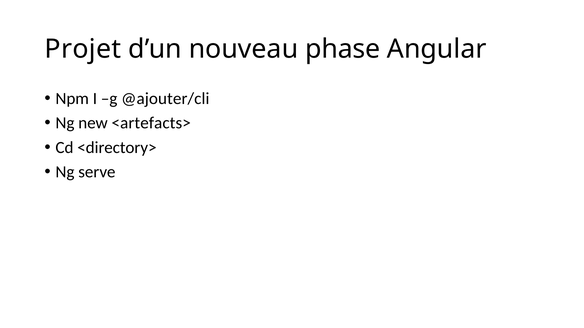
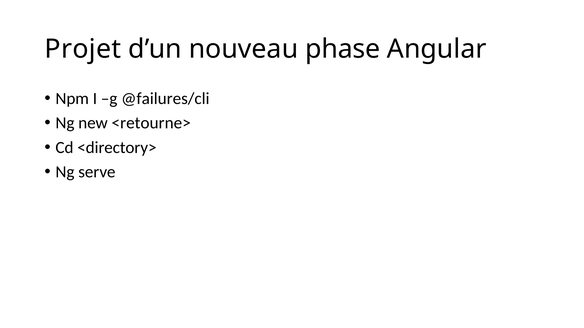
@ajouter/cli: @ajouter/cli -> @failures/cli
<artefacts>: <artefacts> -> <retourne>
